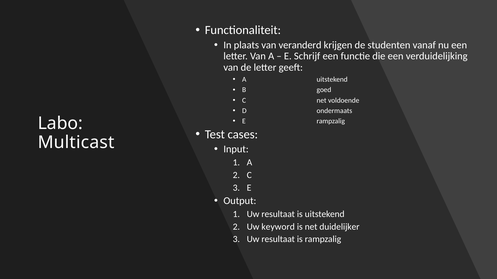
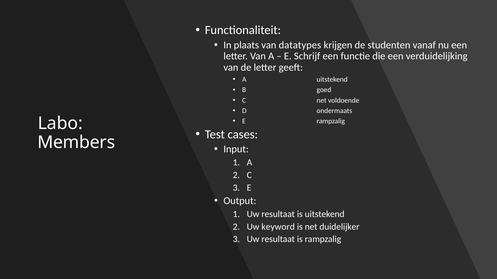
veranderd: veranderd -> datatypes
Multicast: Multicast -> Members
